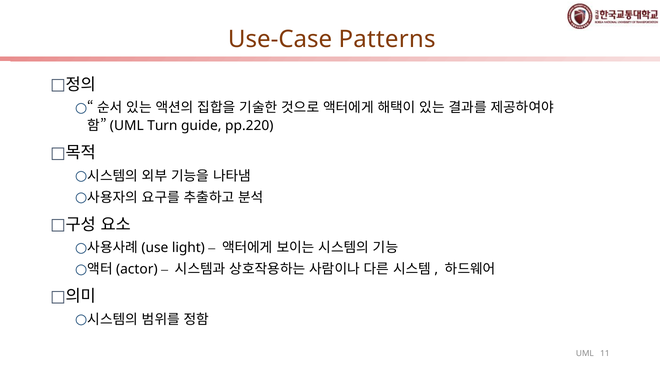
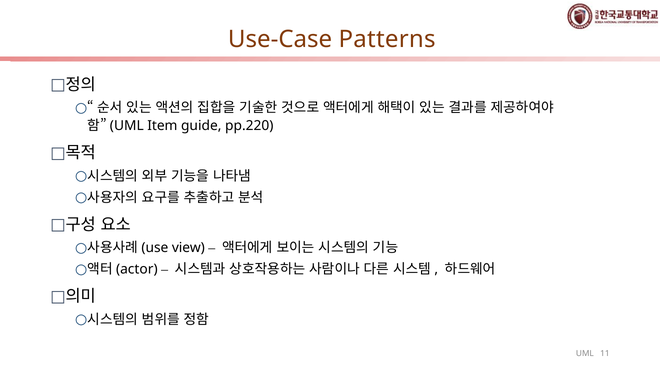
Turn: Turn -> Item
light: light -> view
